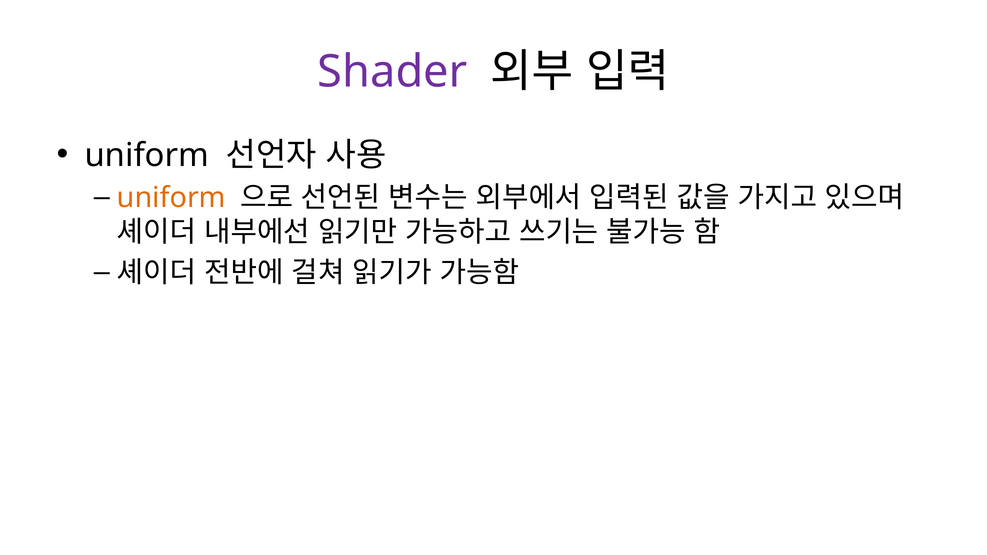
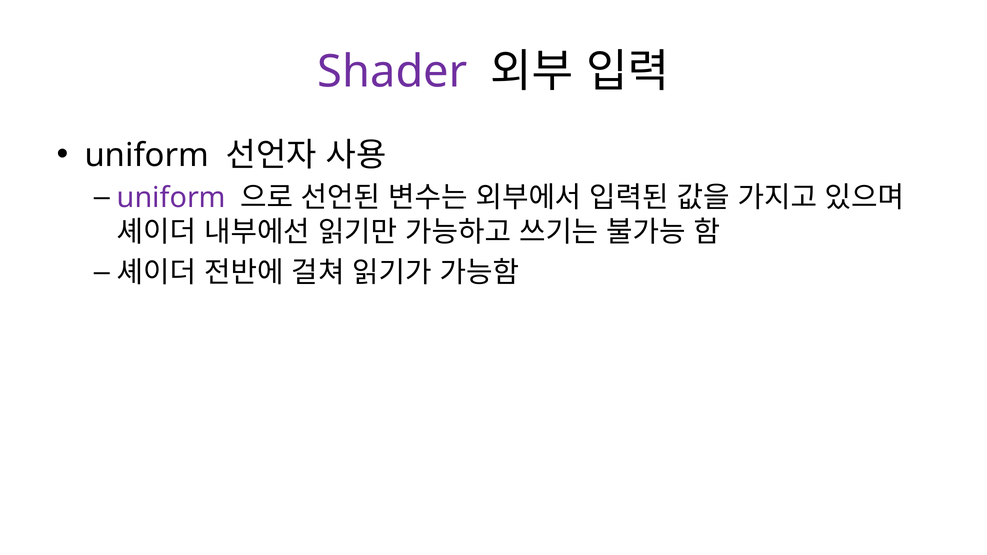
uniform at (171, 198) colour: orange -> purple
